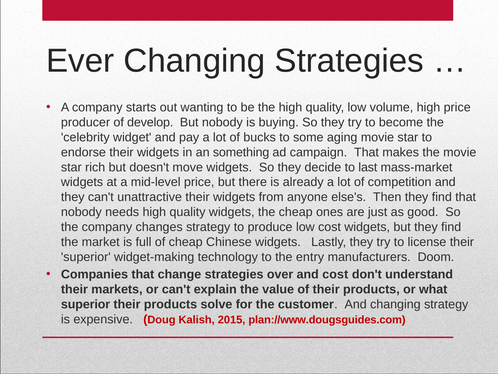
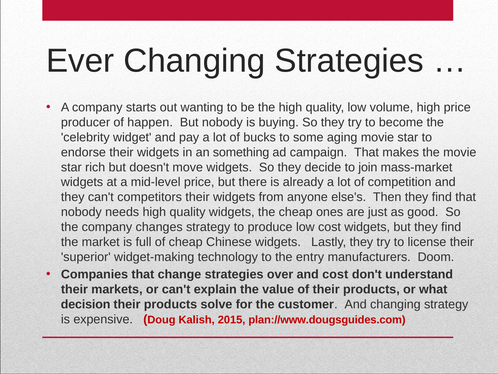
develop: develop -> happen
last: last -> join
unattractive: unattractive -> competitors
superior at (86, 304): superior -> decision
